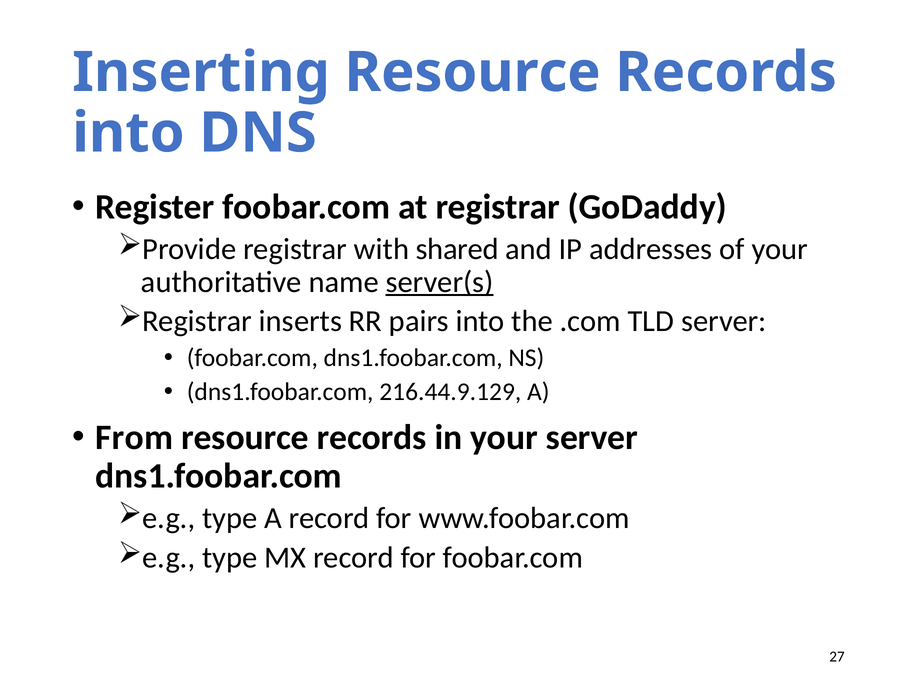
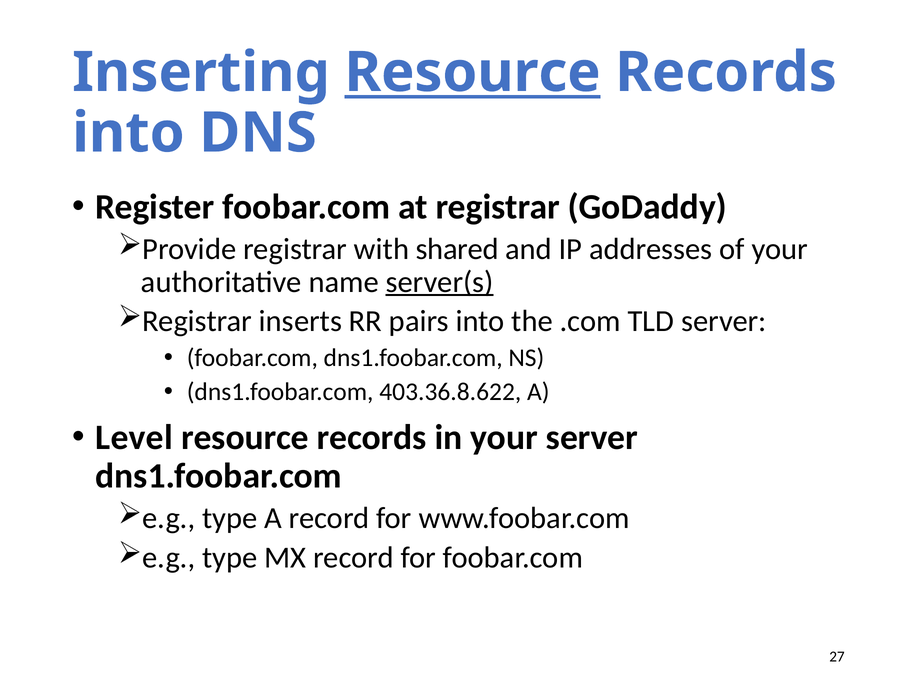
Resource at (473, 72) underline: none -> present
216.44.9.129: 216.44.9.129 -> 403.36.8.622
From: From -> Level
